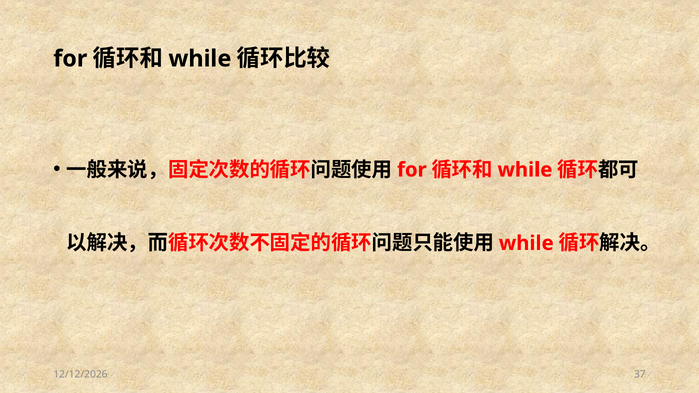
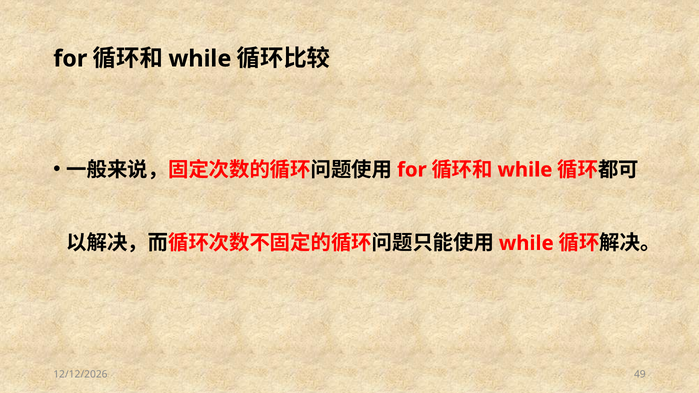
37: 37 -> 49
